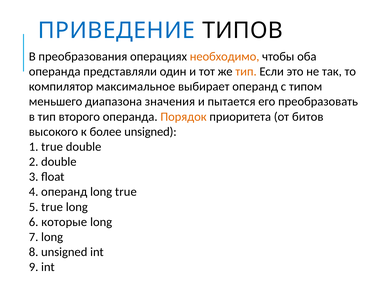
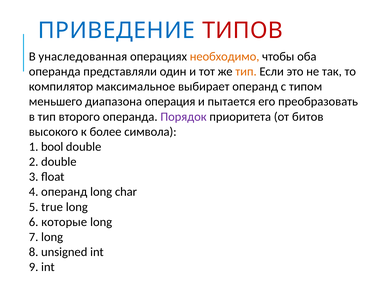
ТИПОВ colour: black -> red
преобразования: преобразования -> унаследованная
значения: значения -> операция
Порядок colour: orange -> purple
более unsigned: unsigned -> символа
true at (52, 147): true -> bool
long true: true -> char
